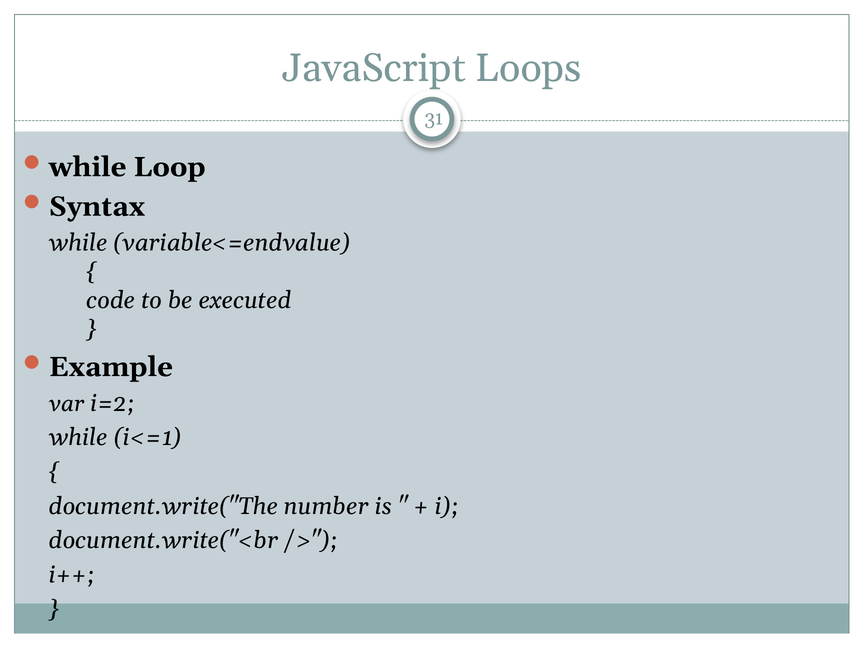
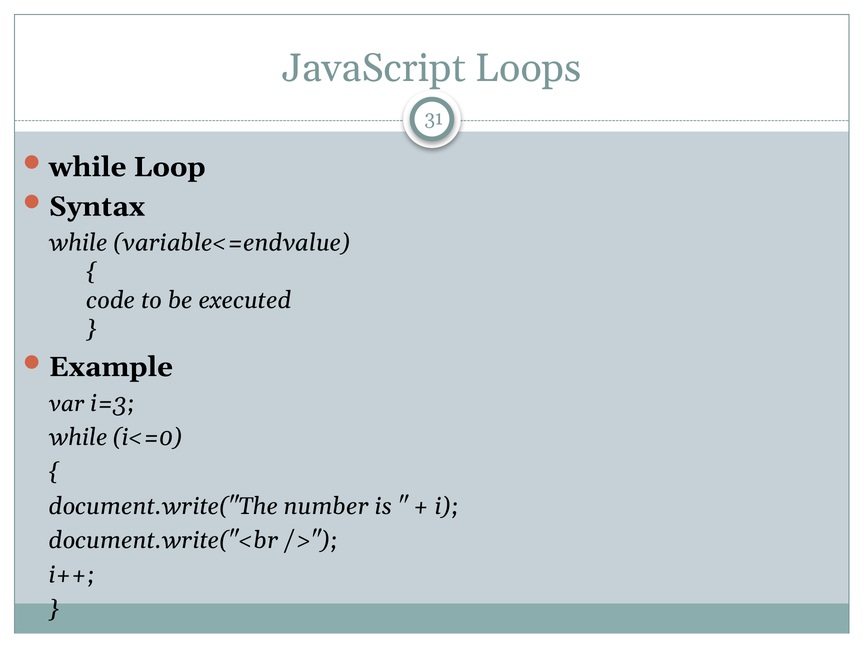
i=2: i=2 -> i=3
i<=1: i<=1 -> i<=0
